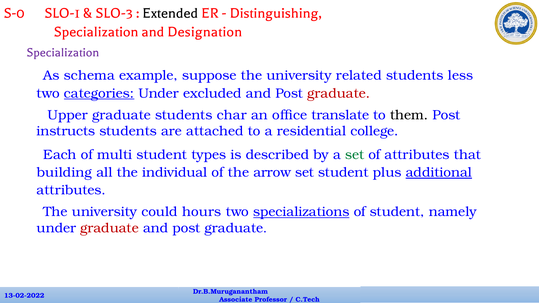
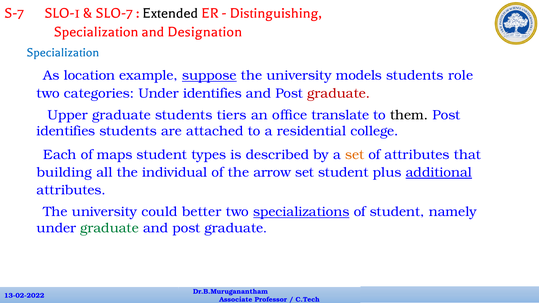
S-0: S-0 -> S-7
SLO-3: SLO-3 -> SLO-7
Specialization at (63, 52) colour: purple -> blue
schema: schema -> location
suppose underline: none -> present
related: related -> models
less: less -> role
categories underline: present -> none
Under excluded: excluded -> identifies
char: char -> tiers
instructs at (66, 131): instructs -> identifies
multi: multi -> maps
set at (355, 155) colour: green -> orange
hours: hours -> better
graduate at (110, 228) colour: red -> green
